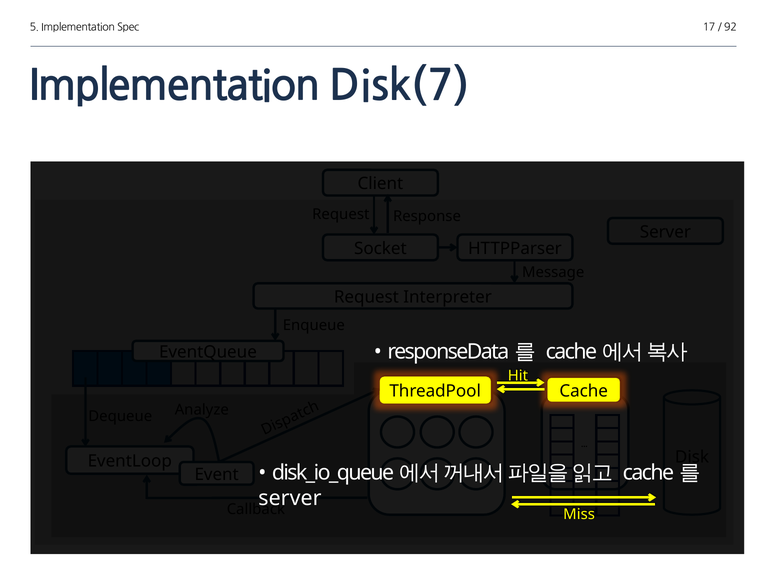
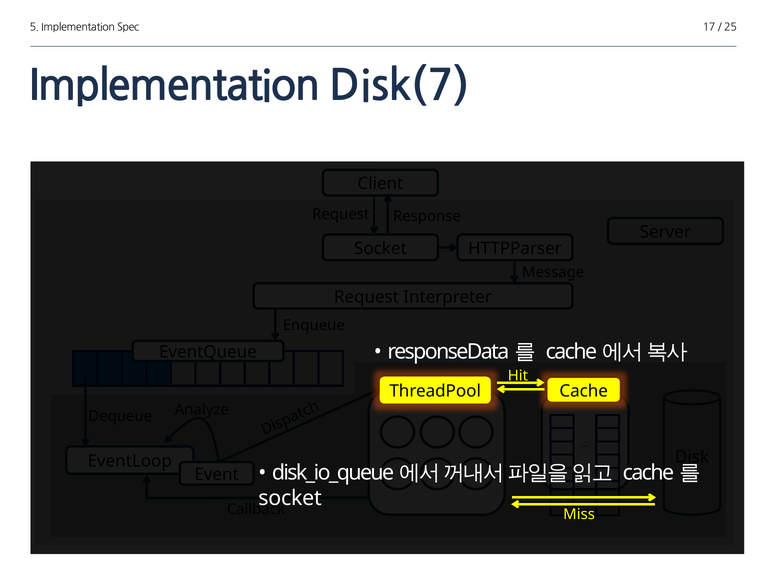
92: 92 -> 25
server at (290, 498): server -> socket
